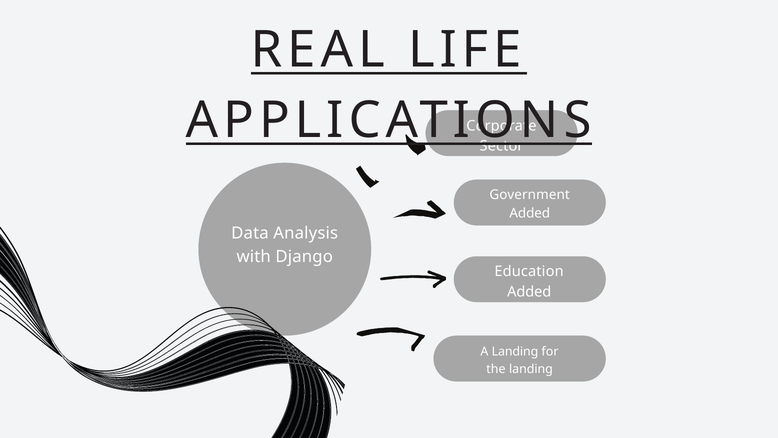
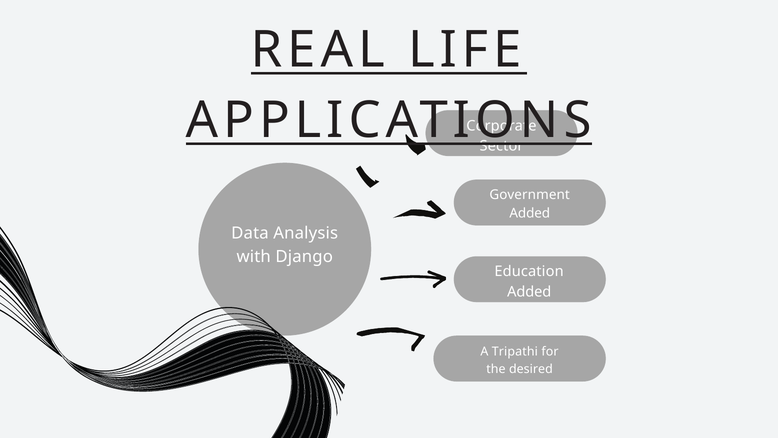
A Landing: Landing -> Tripathi
the landing: landing -> desired
